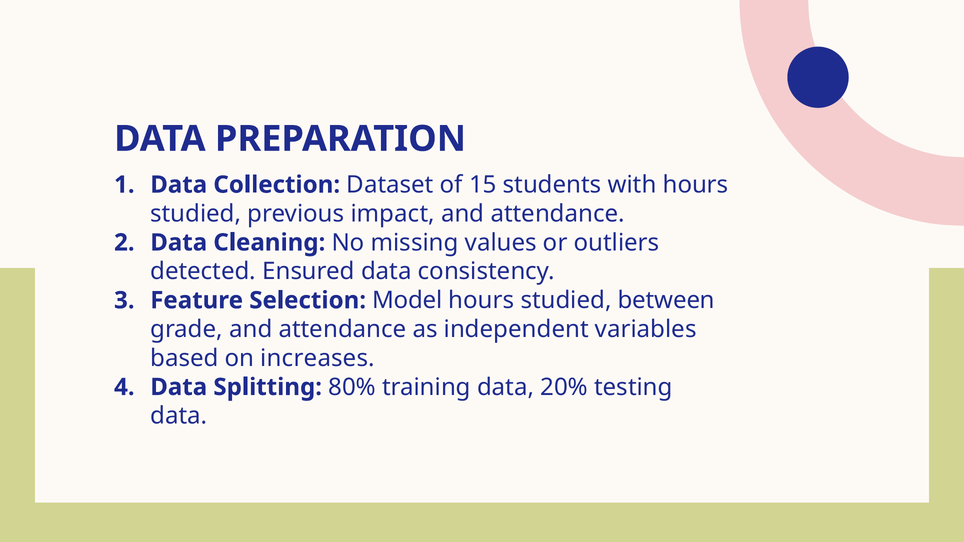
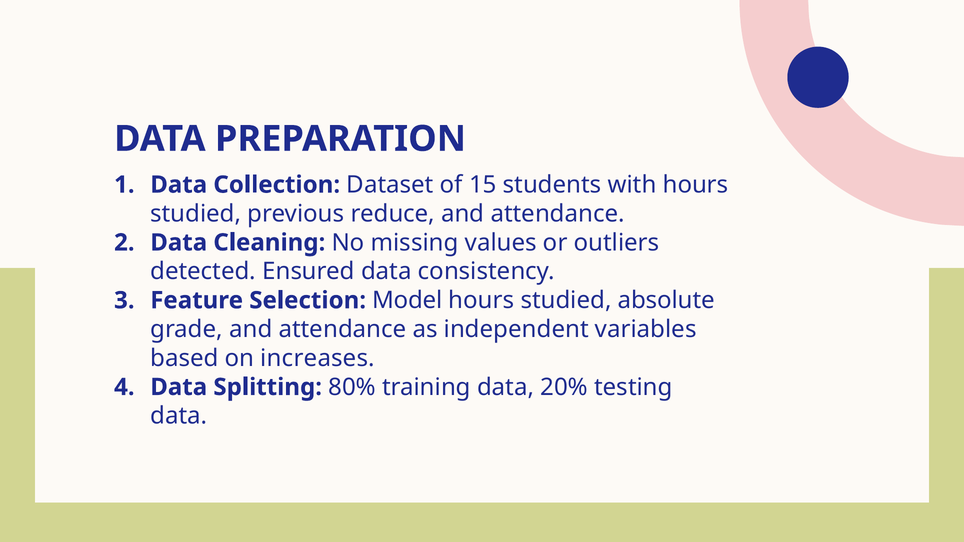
impact: impact -> reduce
between: between -> absolute
